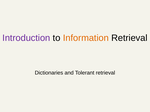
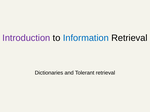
Information colour: orange -> blue
